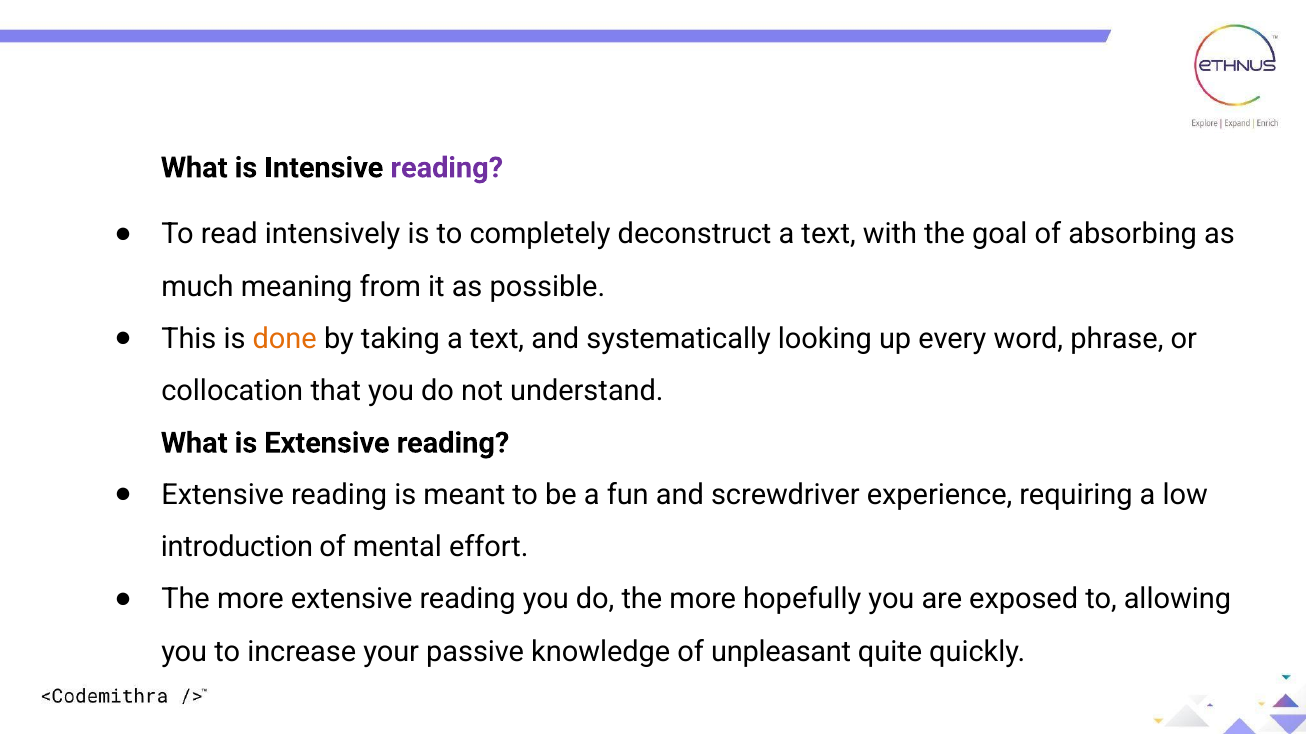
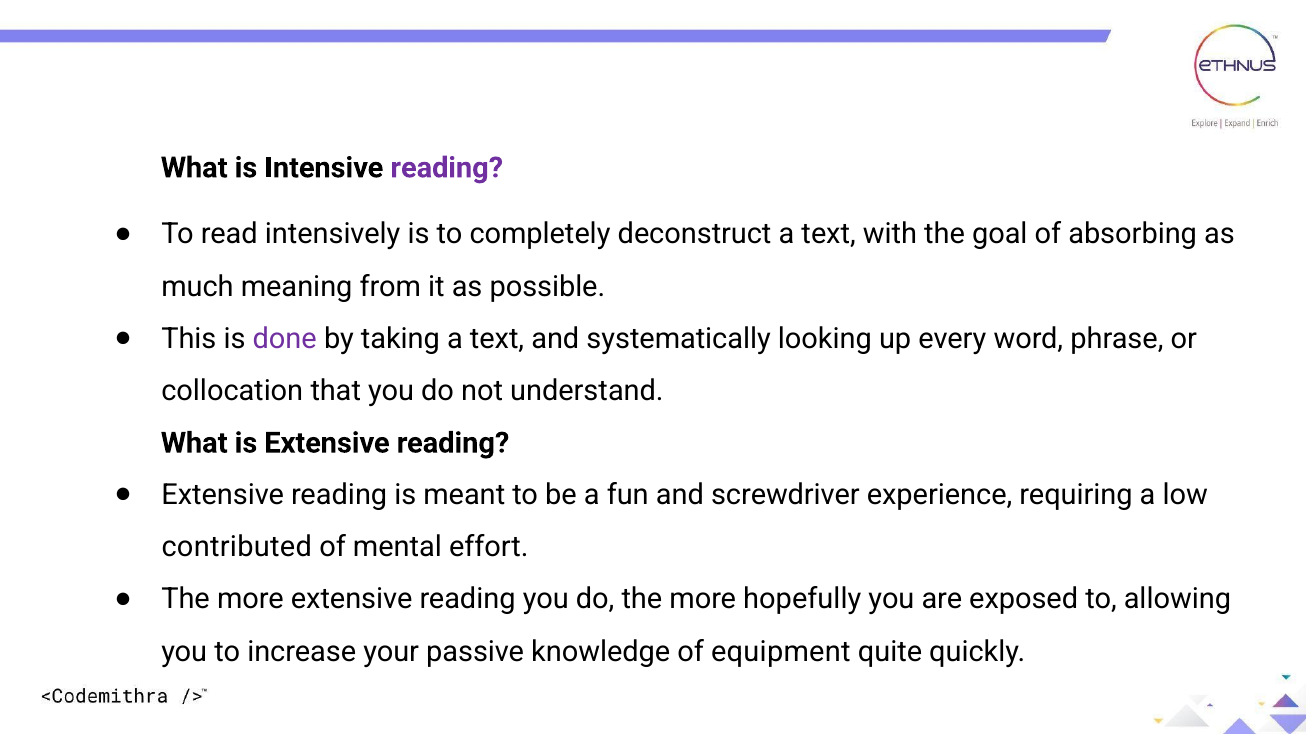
done colour: orange -> purple
introduction: introduction -> contributed
unpleasant: unpleasant -> equipment
